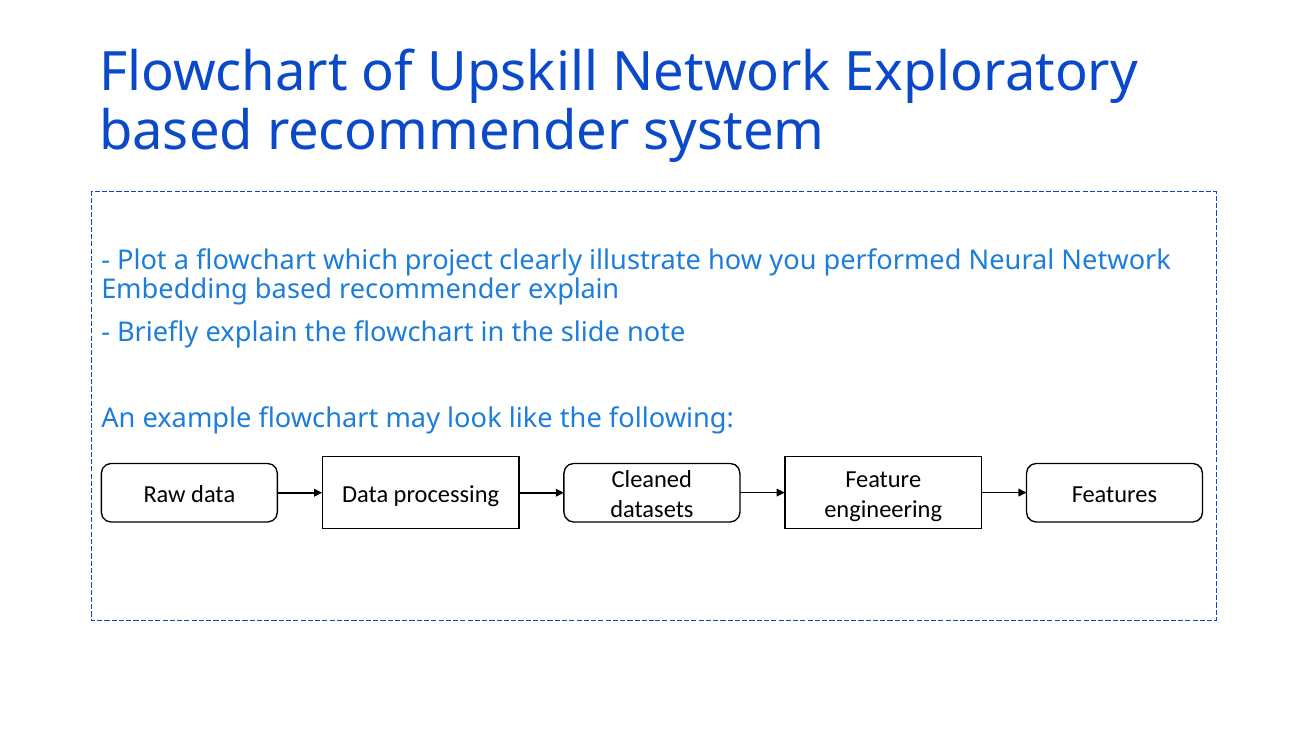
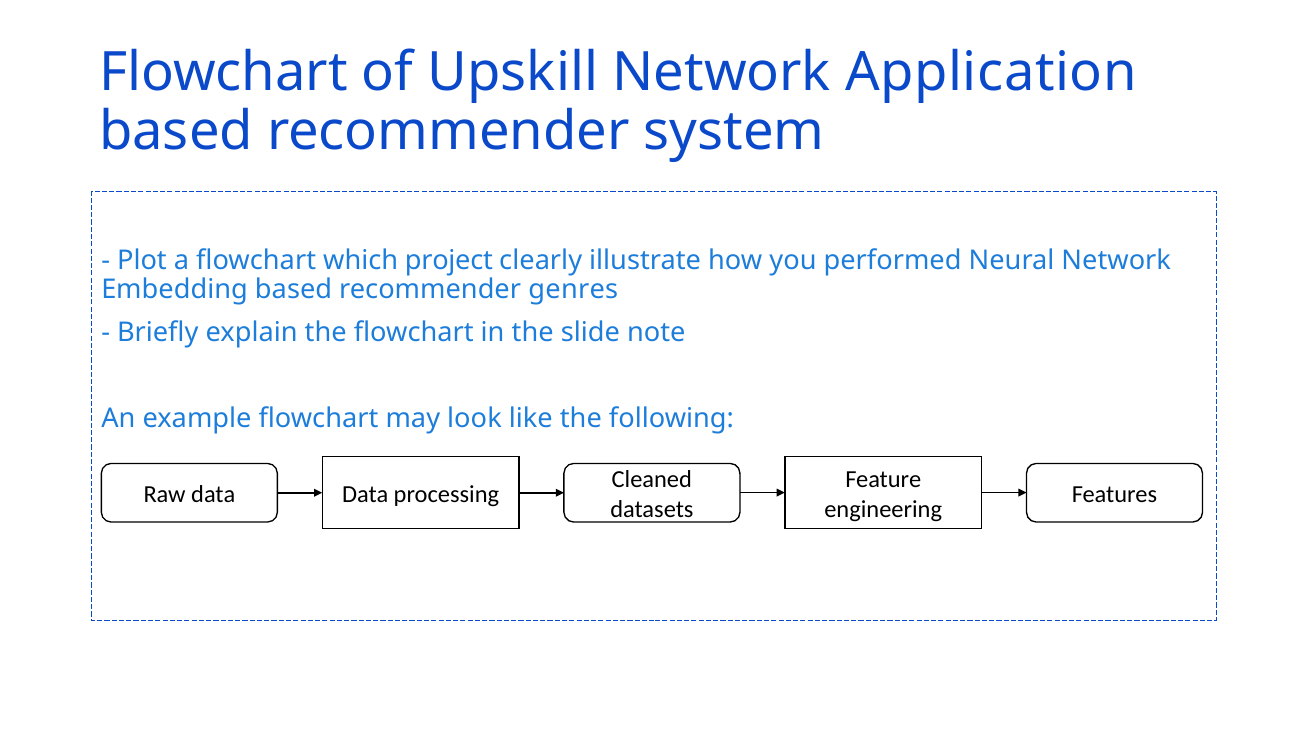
Exploratory: Exploratory -> Application
recommender explain: explain -> genres
